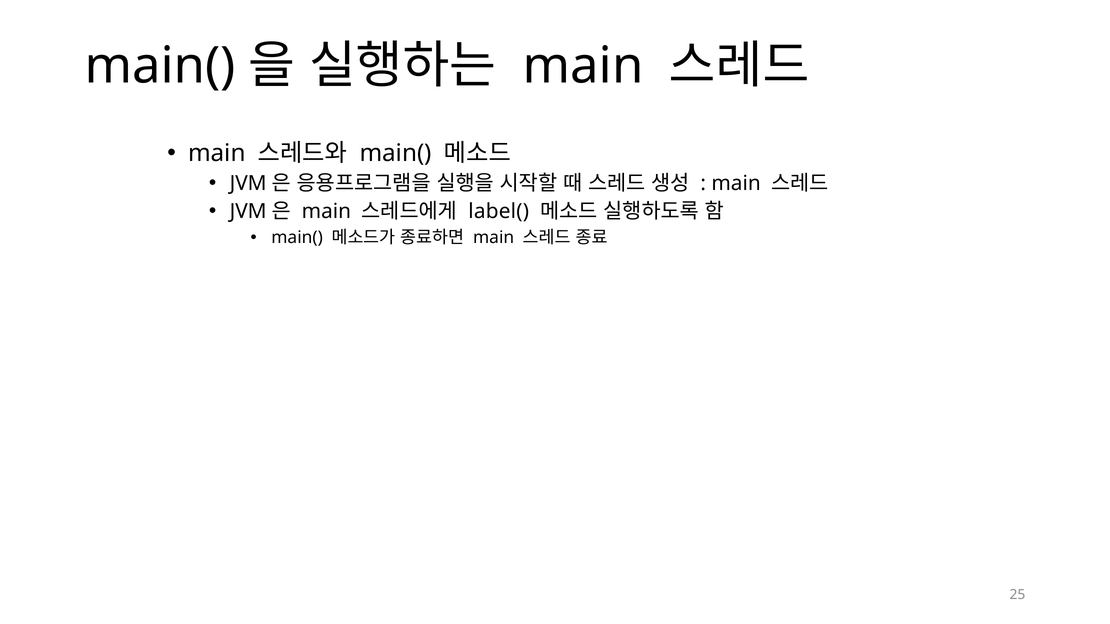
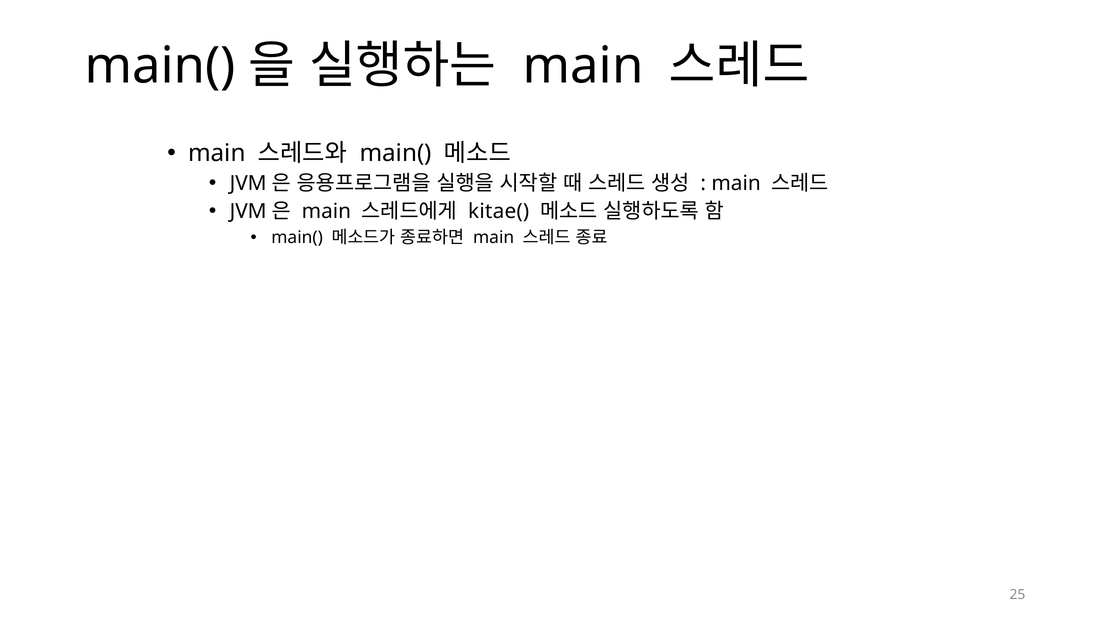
label(: label( -> kitae(
